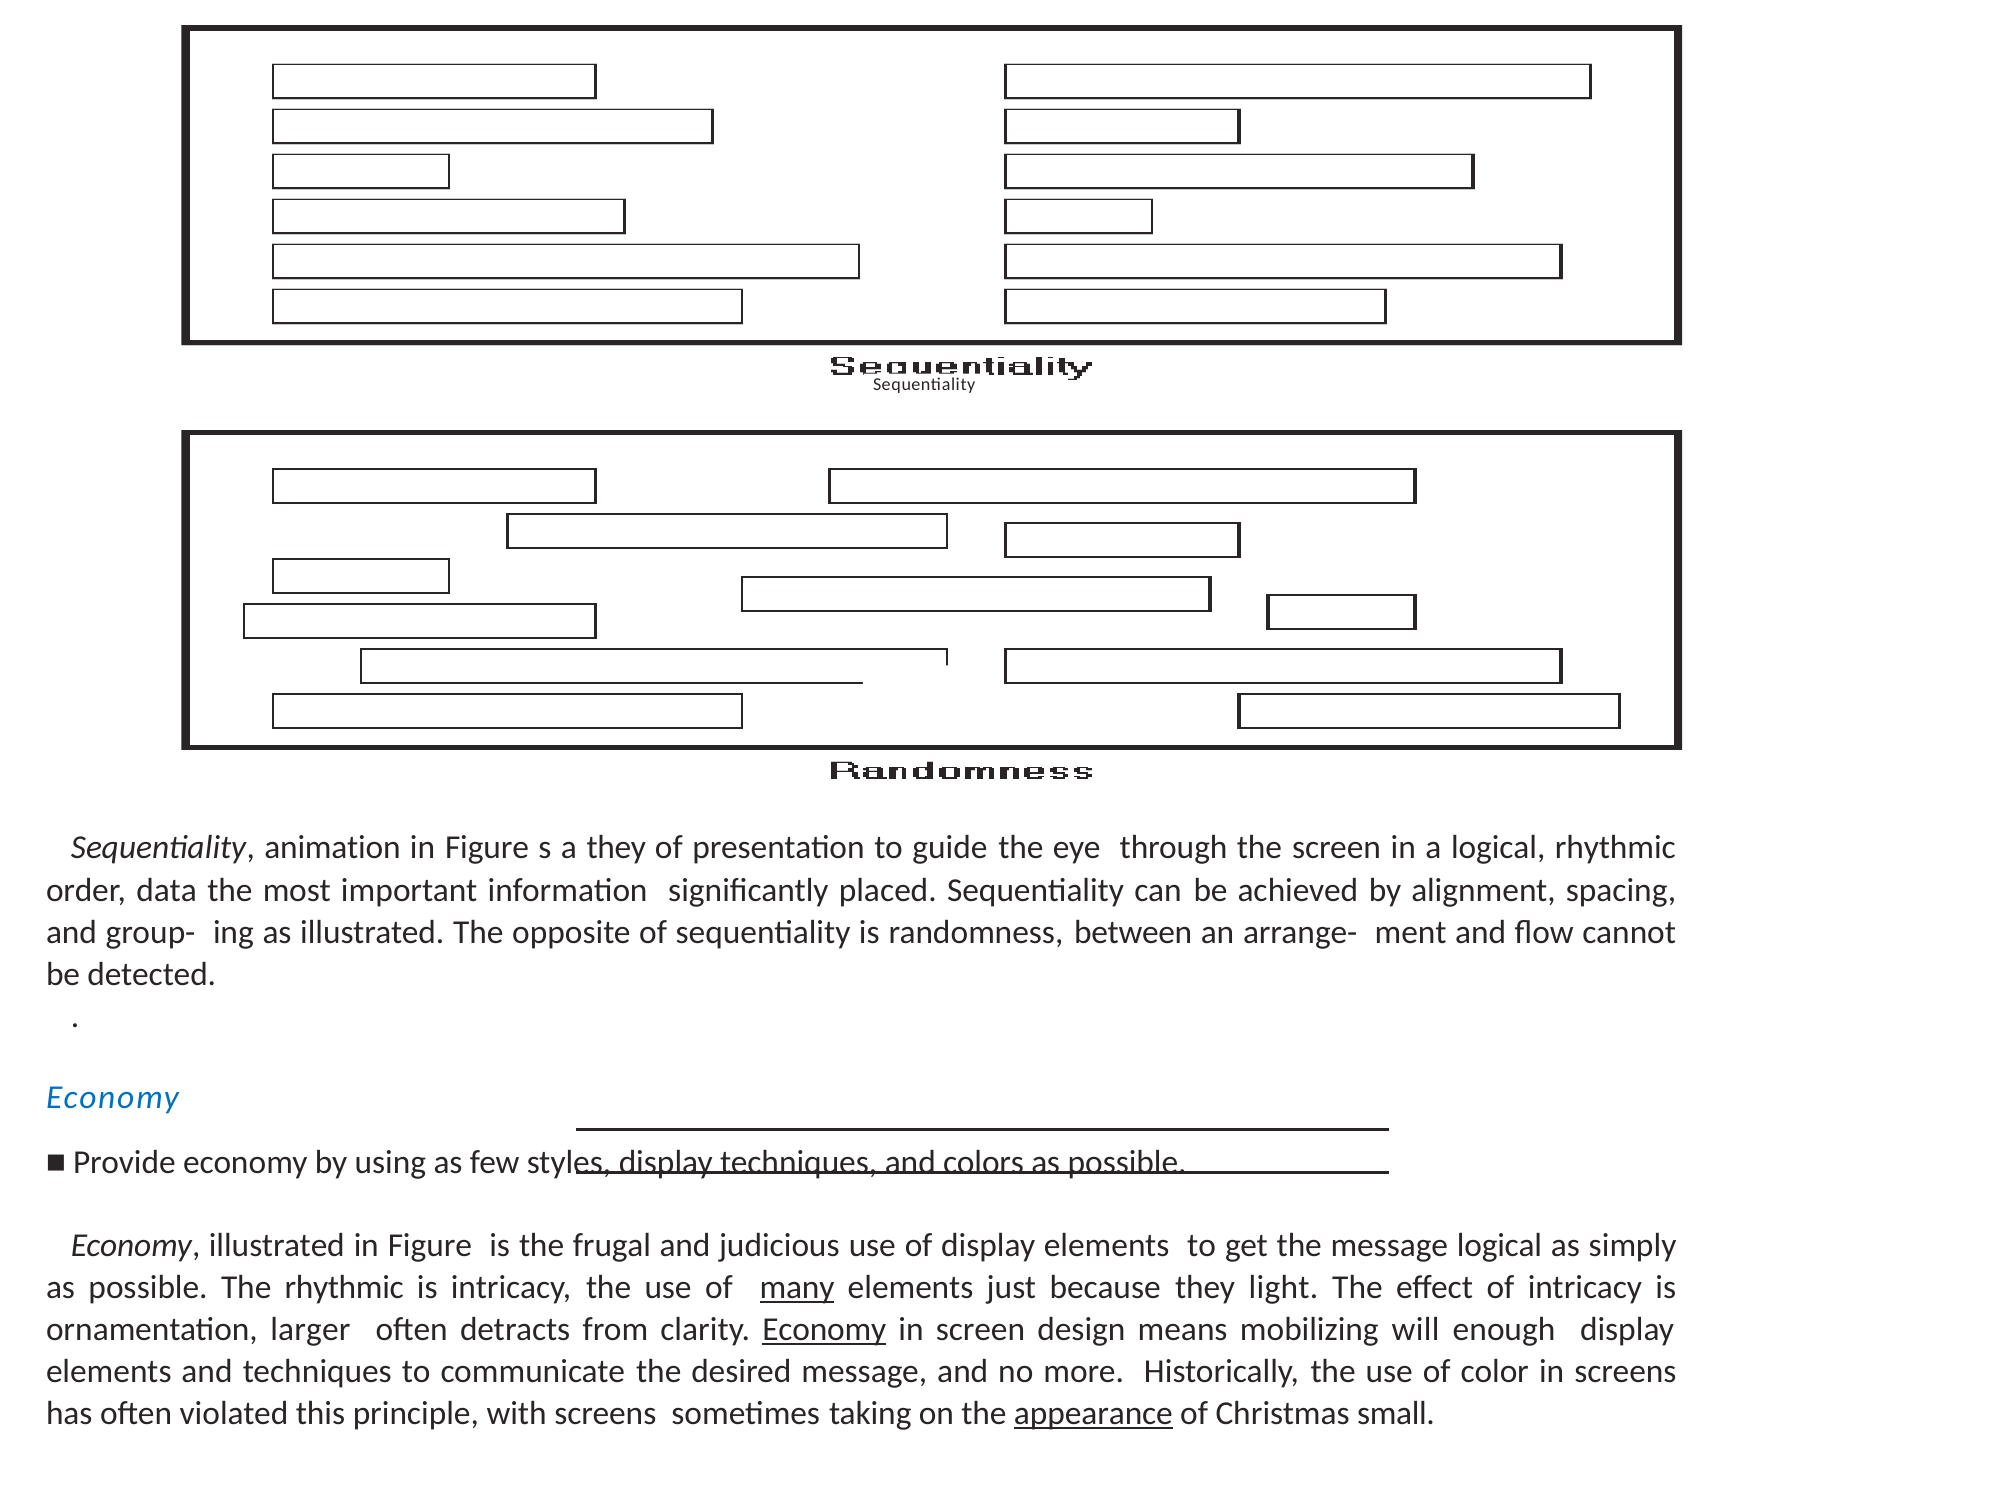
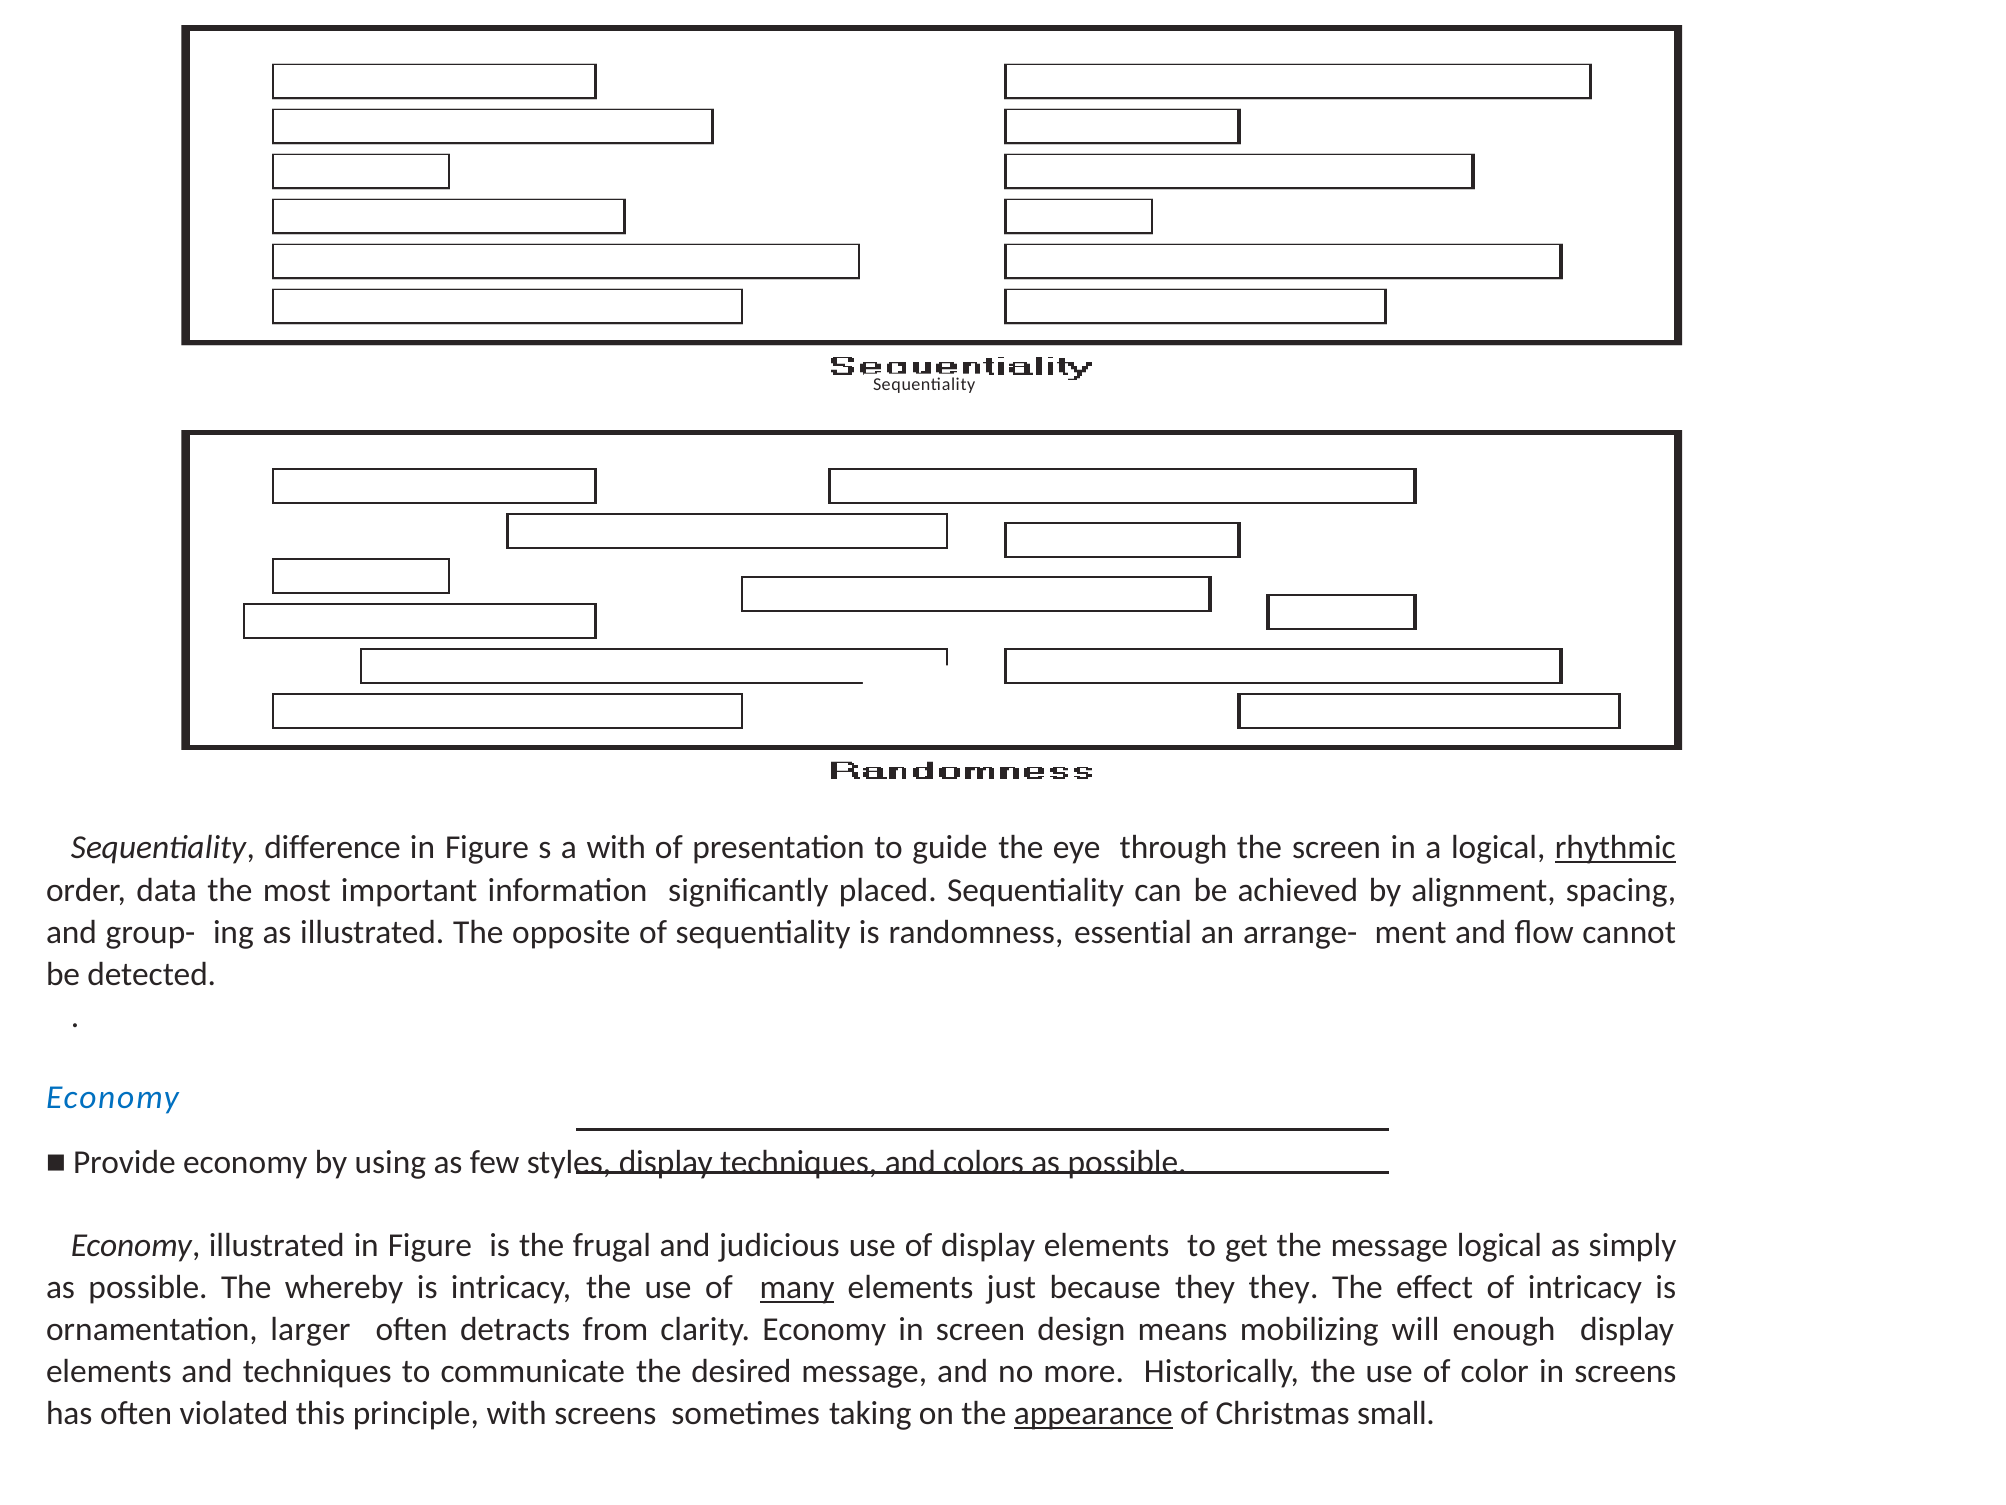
animation: animation -> difference
a they: they -> with
rhythmic at (1615, 848) underline: none -> present
between: between -> essential
The rhythmic: rhythmic -> whereby
they light: light -> they
Economy at (824, 1329) underline: present -> none
